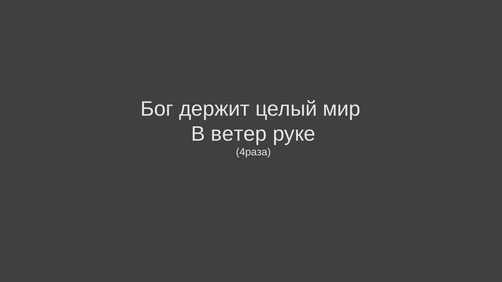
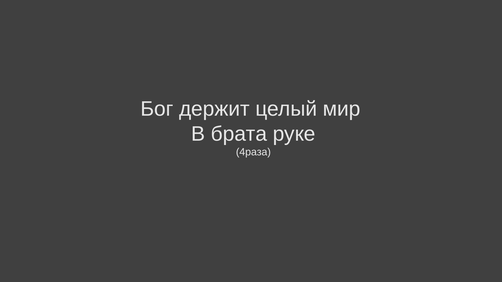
ветер: ветер -> брата
